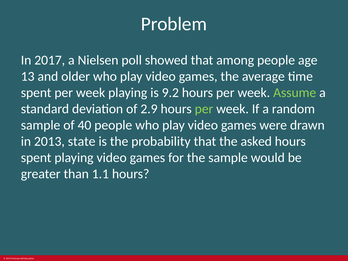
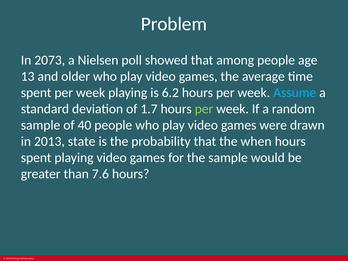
2017: 2017 -> 2073
9.2: 9.2 -> 6.2
Assume colour: light green -> light blue
2.9: 2.9 -> 1.7
asked: asked -> when
1.1: 1.1 -> 7.6
